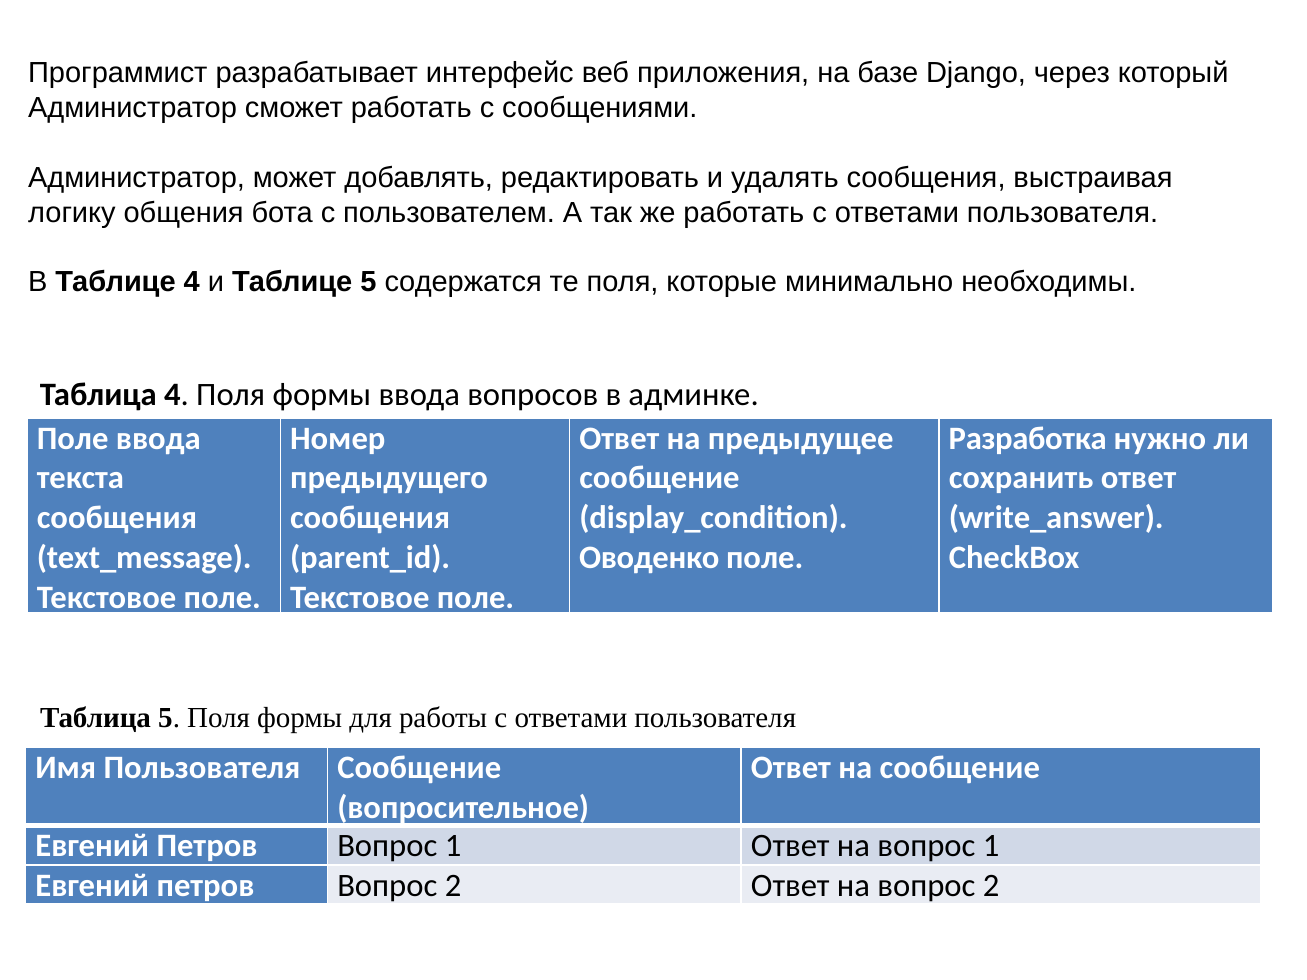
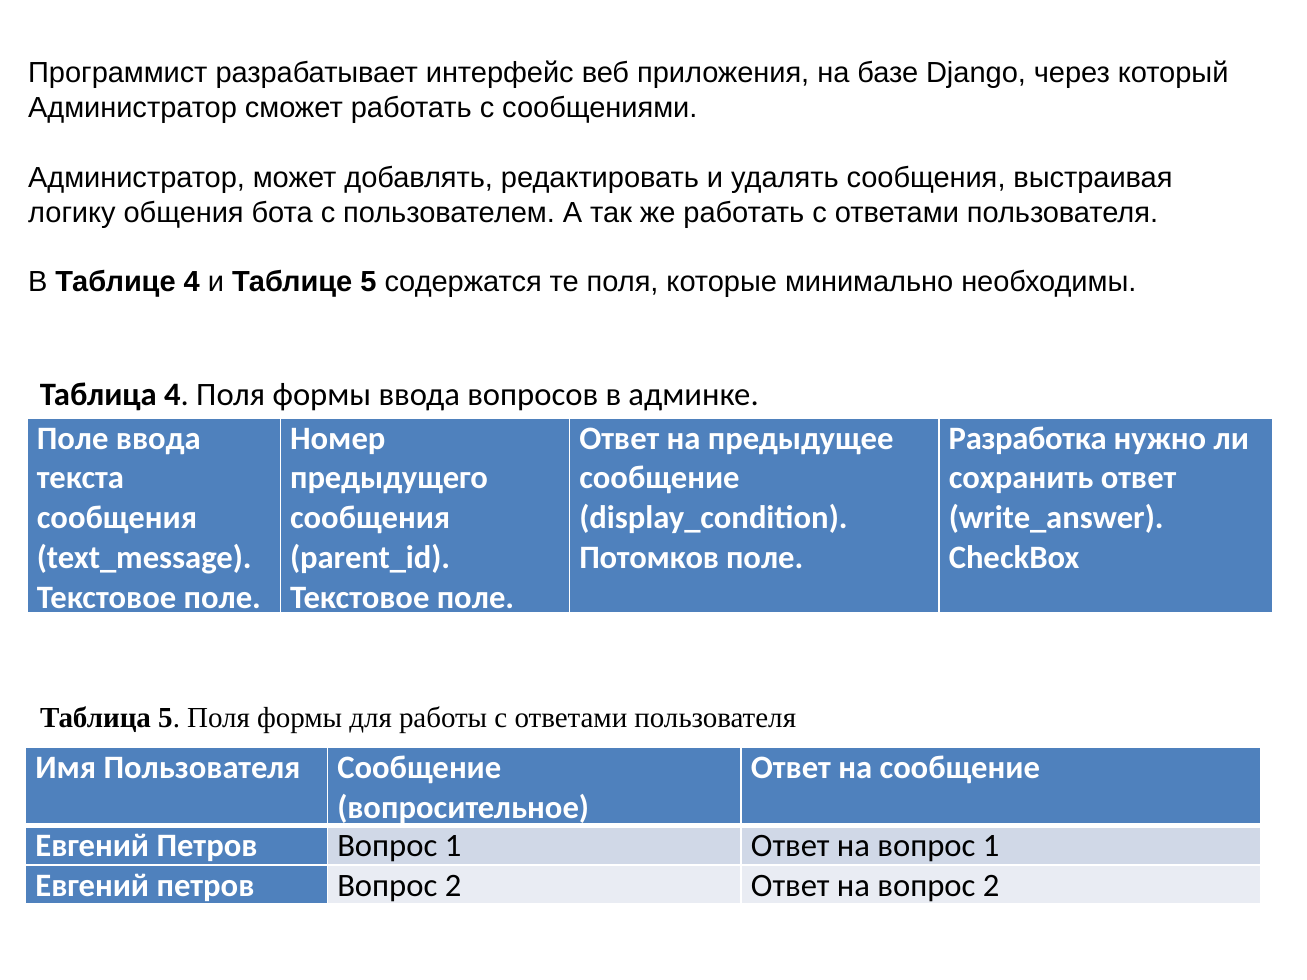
Оводенко: Оводенко -> Потомков
